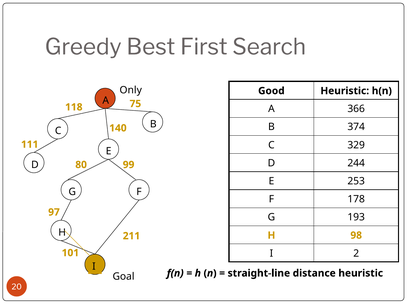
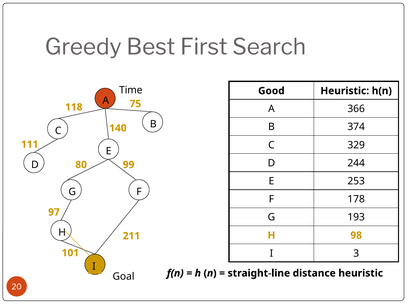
Only: Only -> Time
2: 2 -> 3
